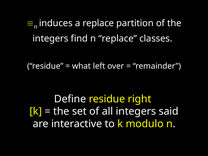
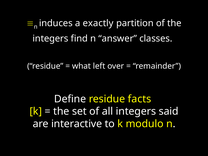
a replace: replace -> exactly
n replace: replace -> answer
right: right -> facts
